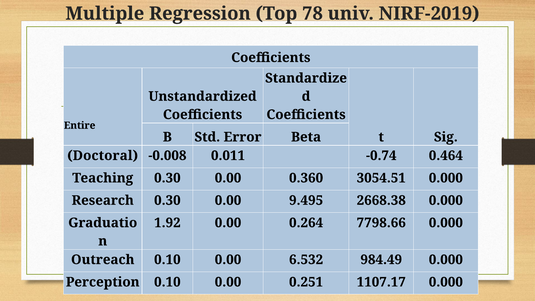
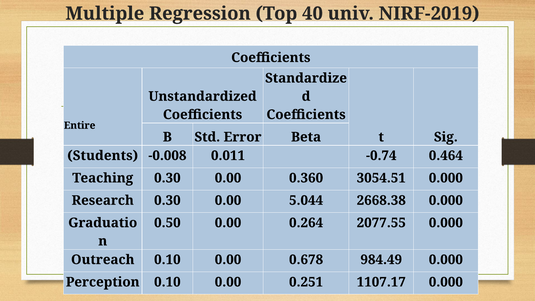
78: 78 -> 40
Doctoral: Doctoral -> Students
9.495: 9.495 -> 5.044
1.92: 1.92 -> 0.50
7798.66: 7798.66 -> 2077.55
6.532: 6.532 -> 0.678
